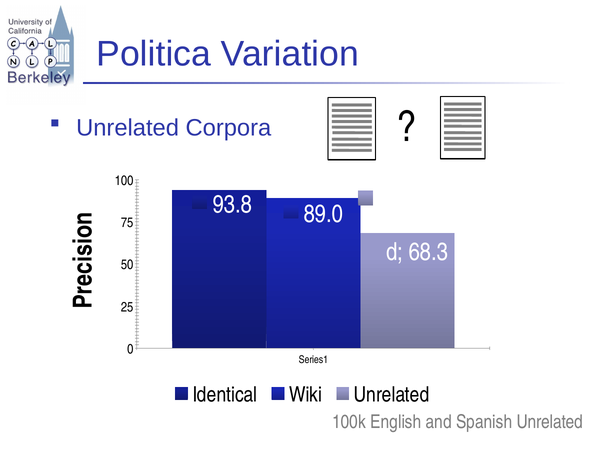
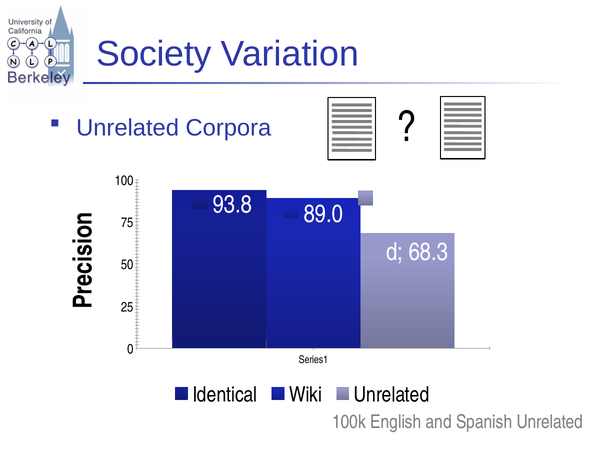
Politica: Politica -> Society
